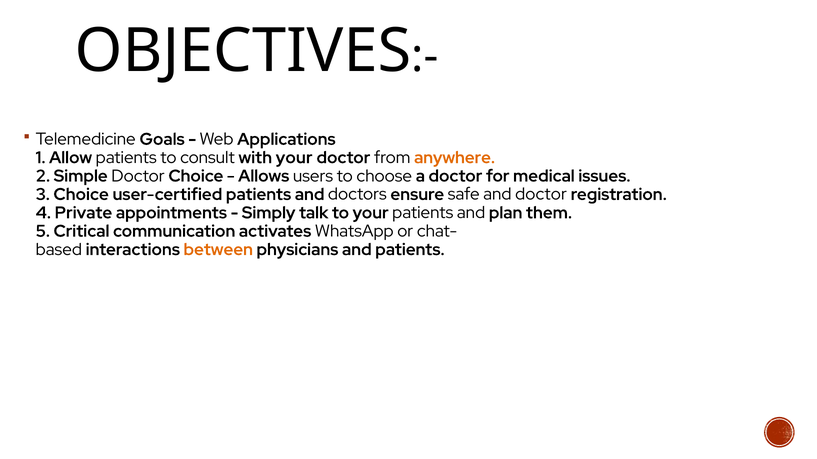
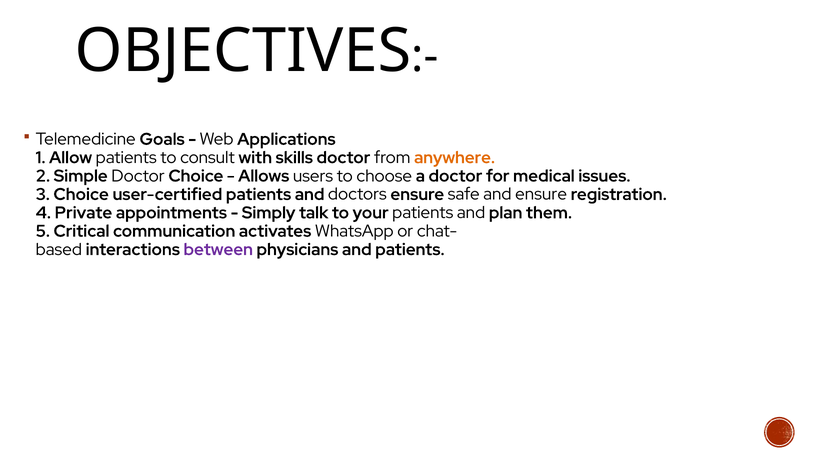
with your: your -> skills
and doctor: doctor -> ensure
between colour: orange -> purple
